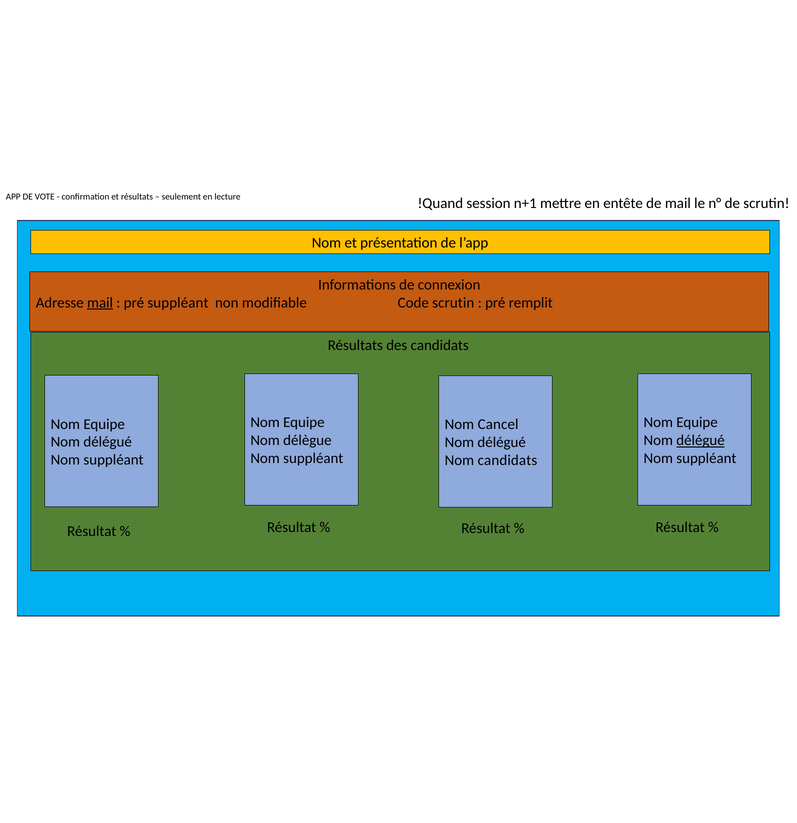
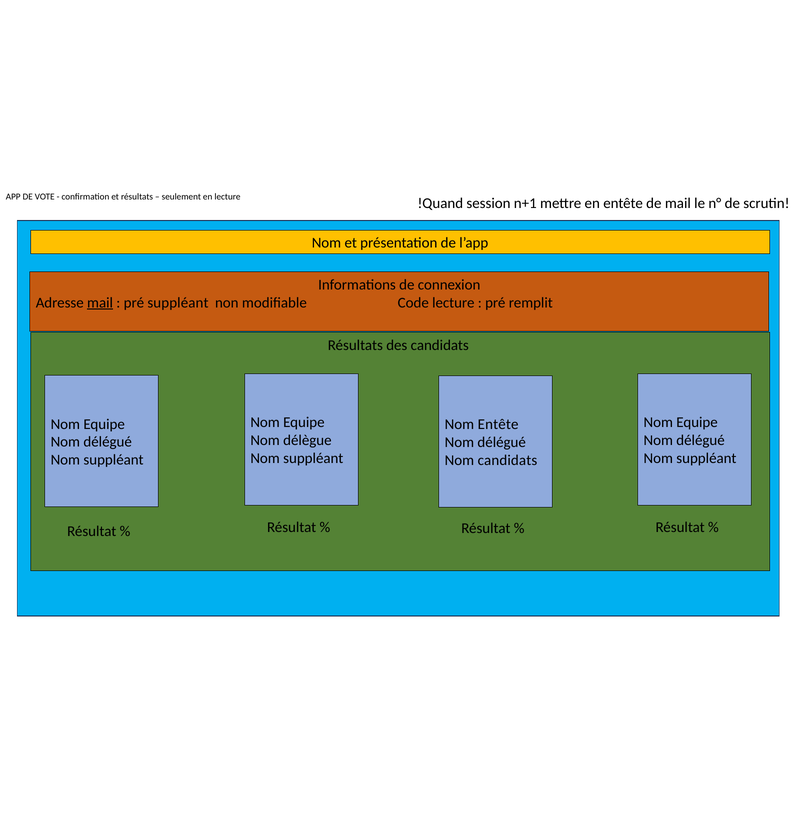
Code scrutin: scrutin -> lecture
Nom Cancel: Cancel -> Entête
délégué at (701, 441) underline: present -> none
